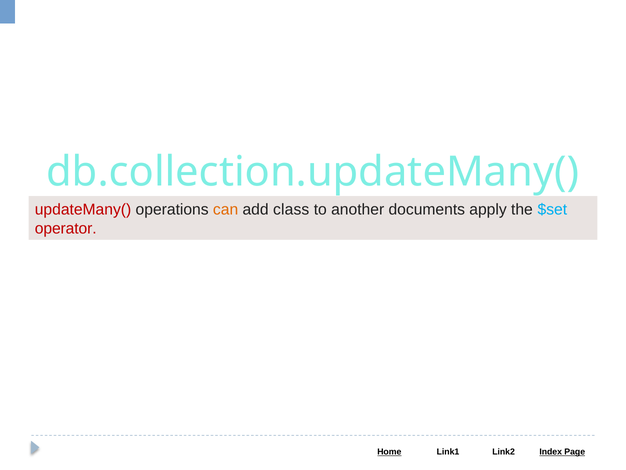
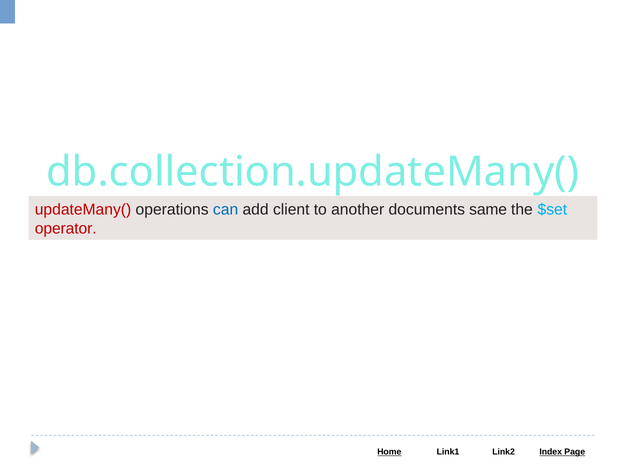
can colour: orange -> blue
class: class -> client
apply: apply -> same
